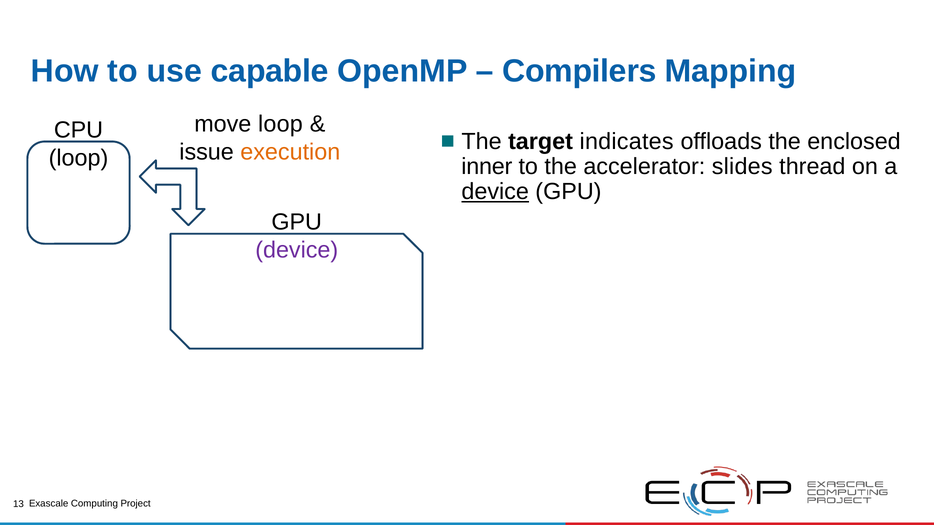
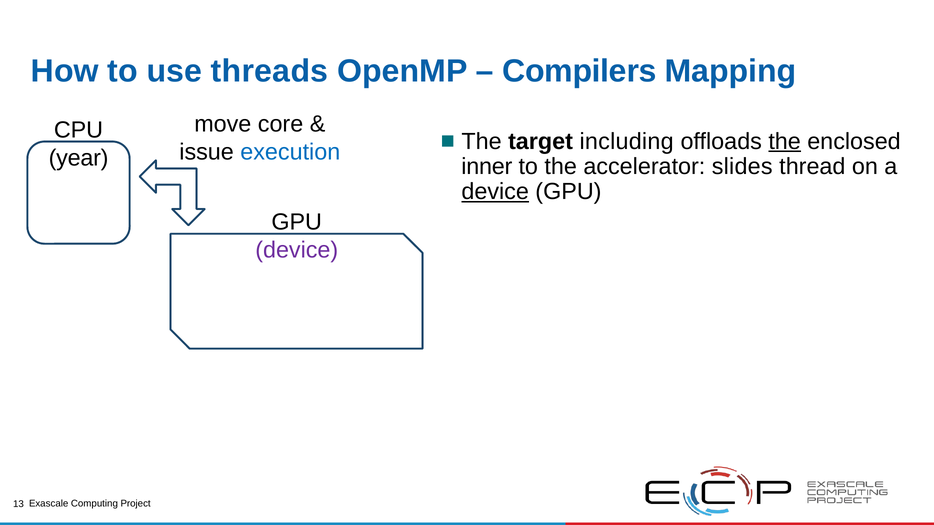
capable: capable -> threads
move loop: loop -> core
execution colour: orange -> blue
indicates: indicates -> including
the at (785, 141) underline: none -> present
loop at (78, 158): loop -> year
